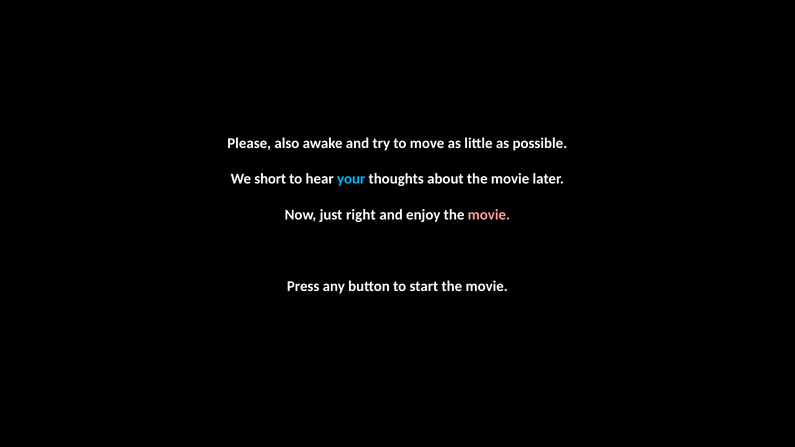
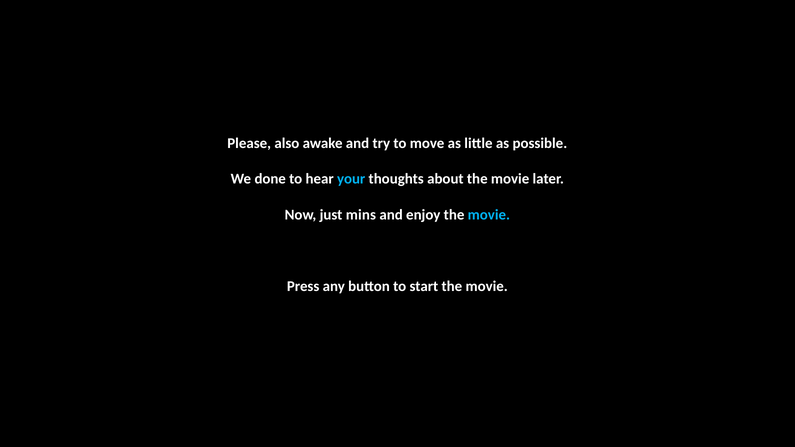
short: short -> done
right: right -> mins
movie at (489, 215) colour: pink -> light blue
